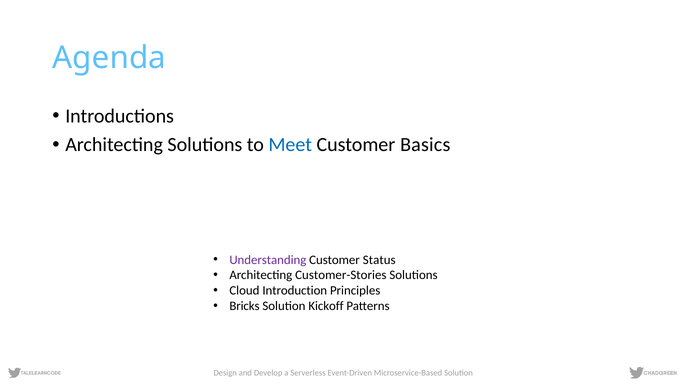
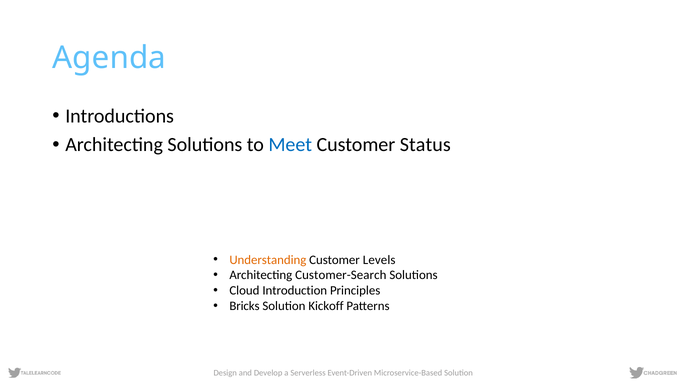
Basics: Basics -> Status
Understanding colour: purple -> orange
Status: Status -> Levels
Customer-Stories: Customer-Stories -> Customer-Search
